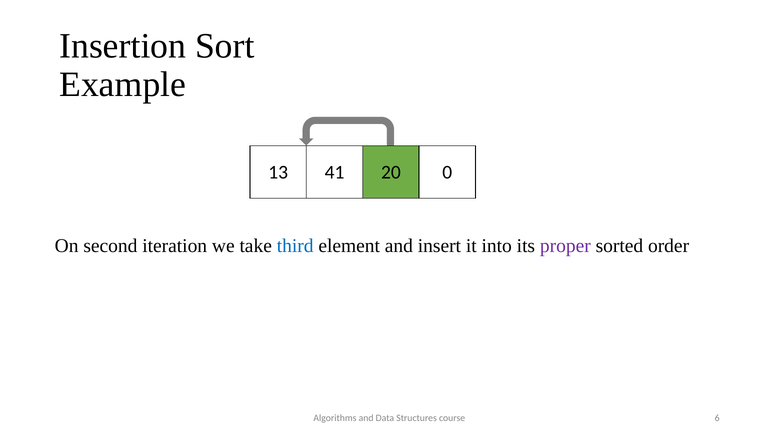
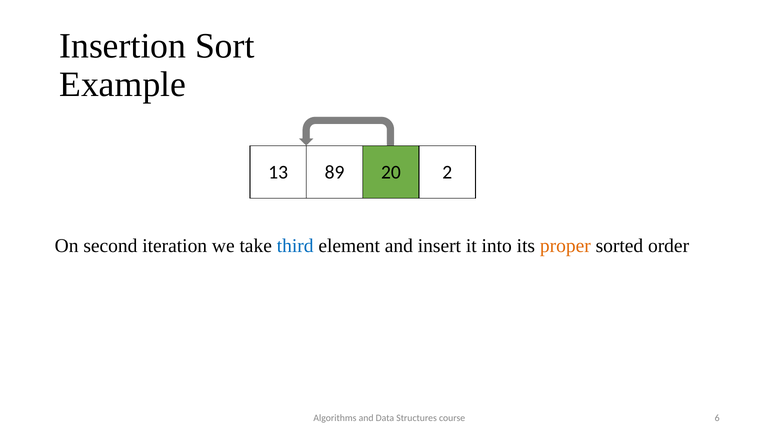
41: 41 -> 89
0: 0 -> 2
proper colour: purple -> orange
